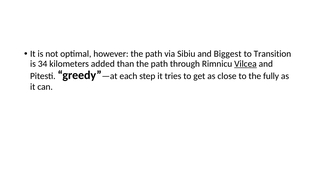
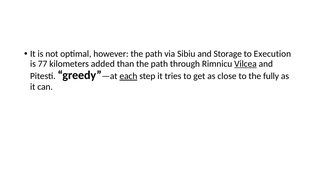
Biggest: Biggest -> Storage
Transition: Transition -> Execution
34: 34 -> 77
each underline: none -> present
